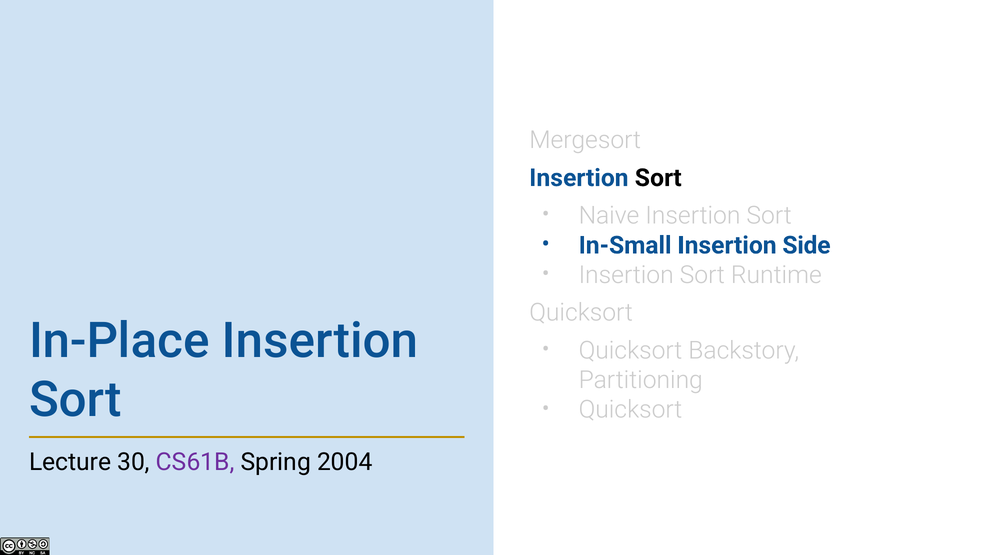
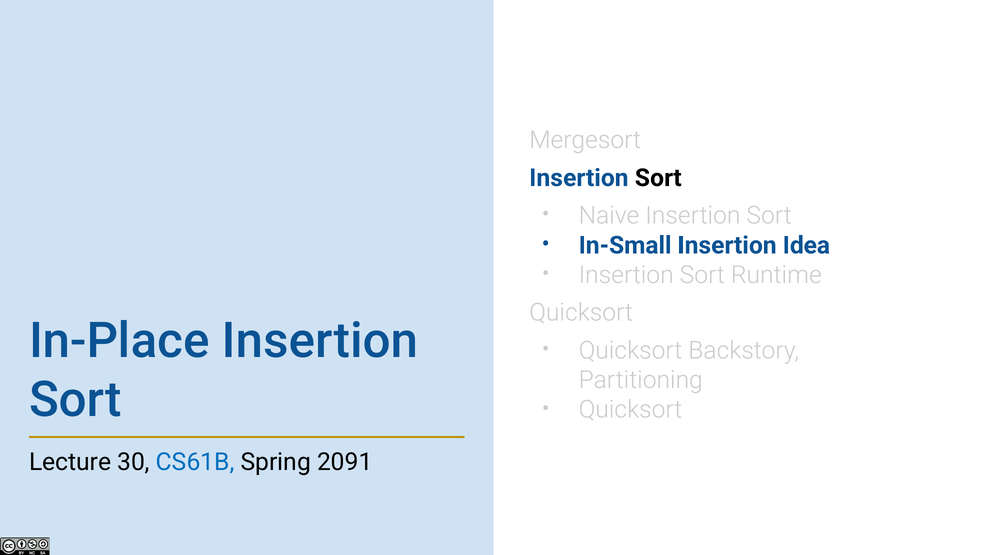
Side: Side -> Idea
CS61B colour: purple -> blue
2004: 2004 -> 2091
